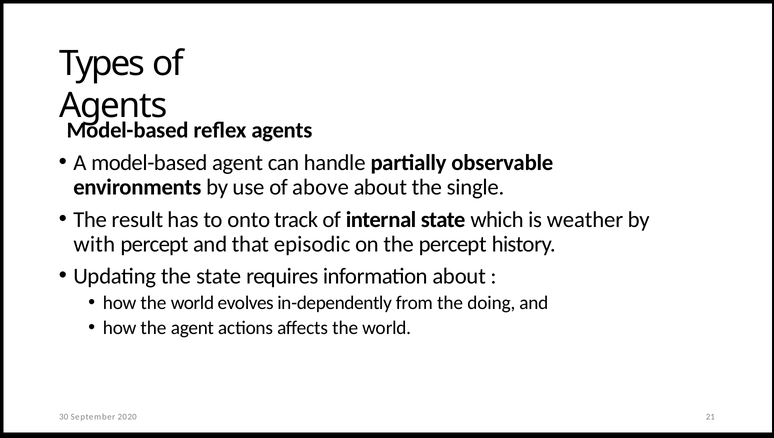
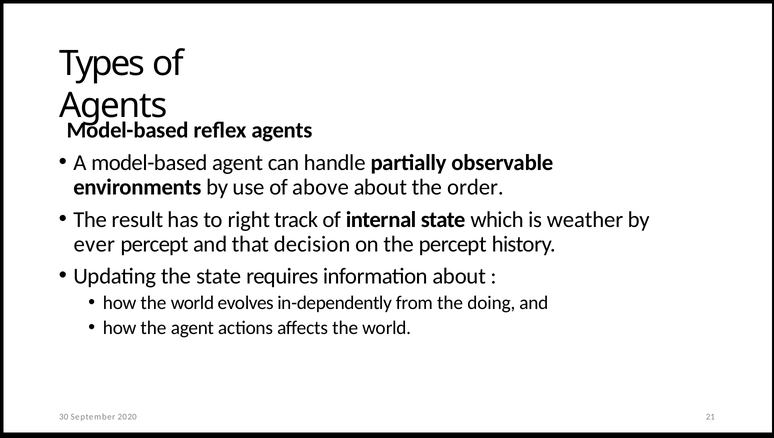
single: single -> order
onto: onto -> right
with: with -> ever
episodic: episodic -> decision
